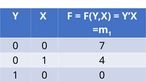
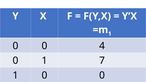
7: 7 -> 4
4: 4 -> 7
